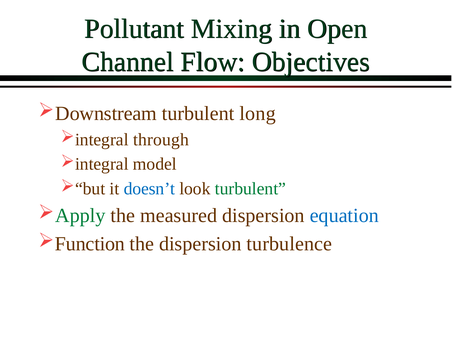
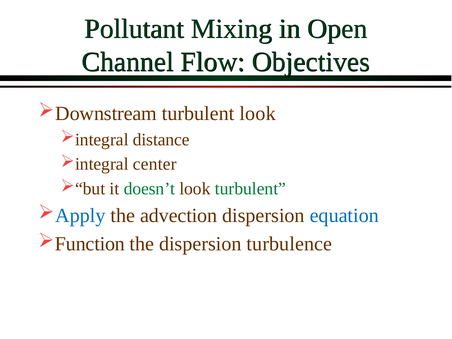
turbulent long: long -> look
through: through -> distance
model: model -> center
doesn’t colour: blue -> green
Apply colour: green -> blue
measured: measured -> advection
